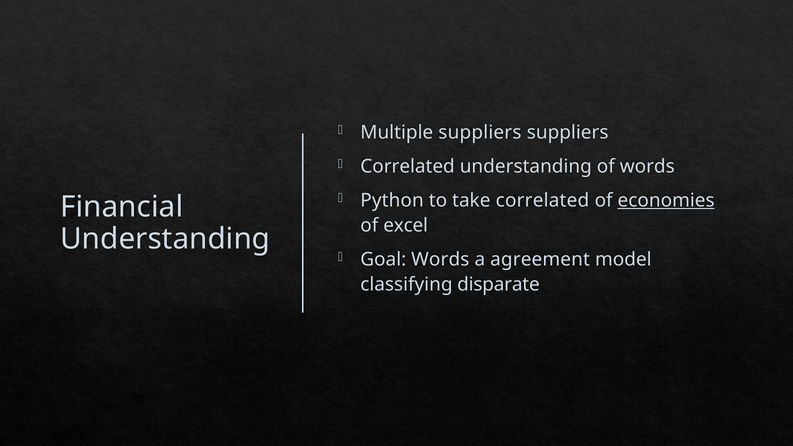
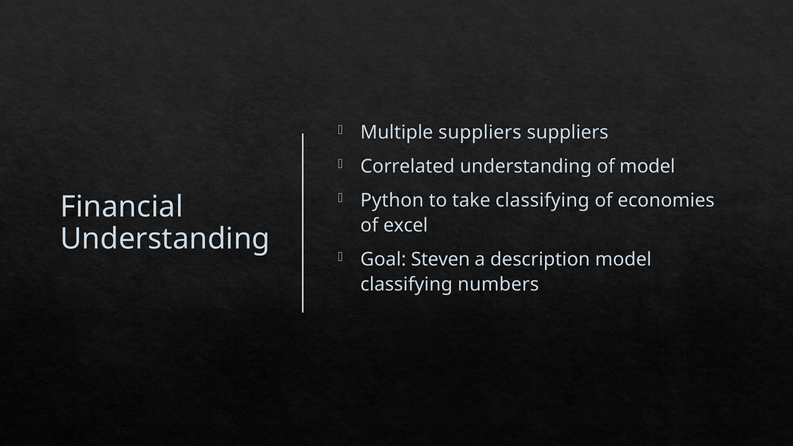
of words: words -> model
take correlated: correlated -> classifying
economies underline: present -> none
Goal Words: Words -> Steven
agreement: agreement -> description
disparate: disparate -> numbers
